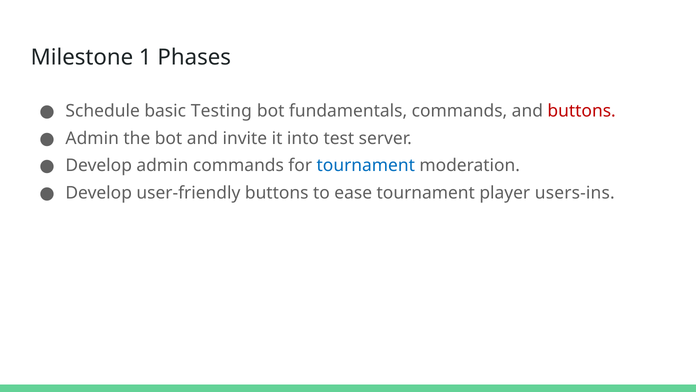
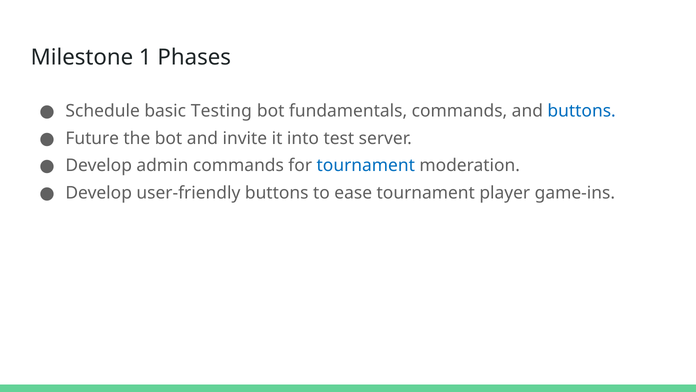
buttons at (582, 111) colour: red -> blue
Admin at (92, 138): Admin -> Future
users-ins: users-ins -> game-ins
